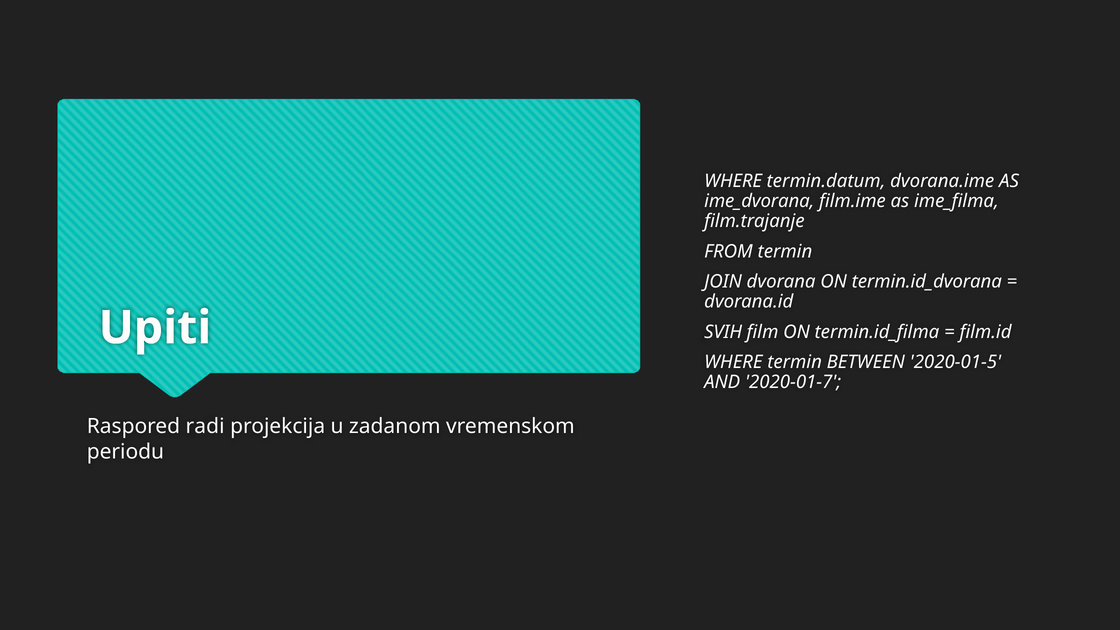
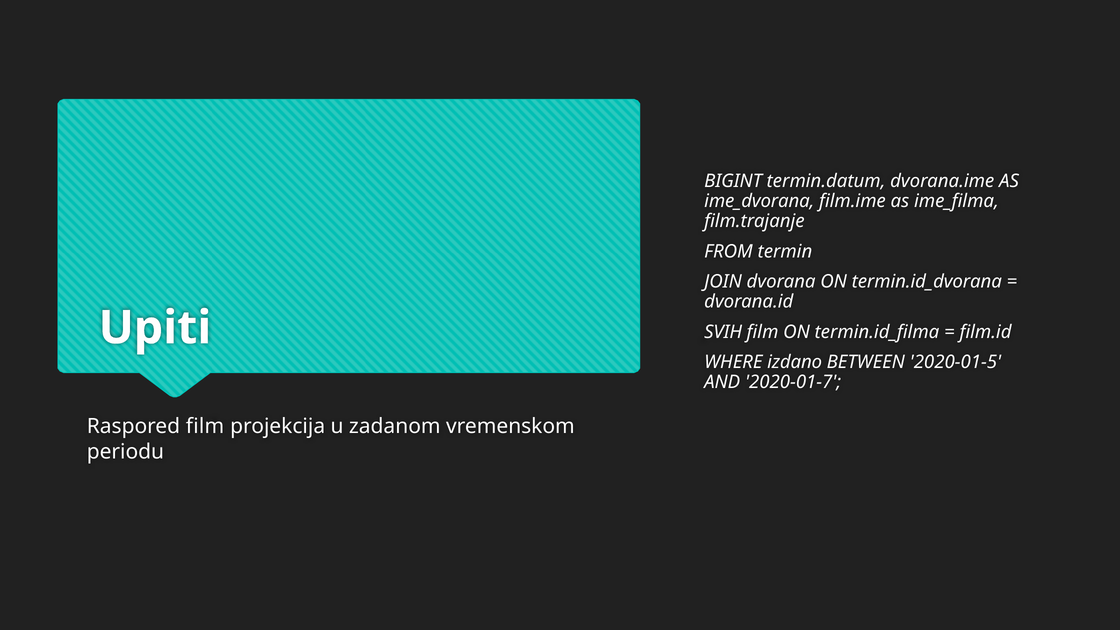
WHERE at (733, 181): WHERE -> BIGINT
WHERE termin: termin -> izdano
Raspored radi: radi -> film
